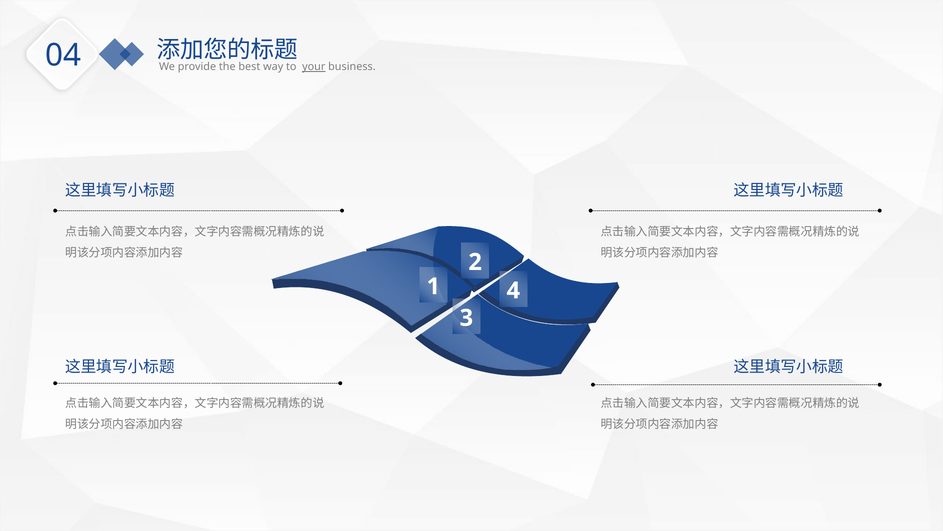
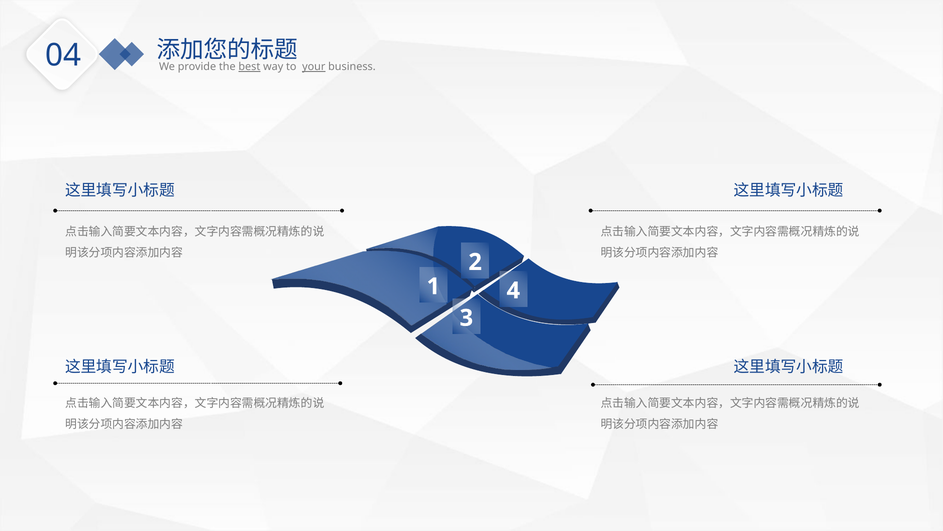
best underline: none -> present
